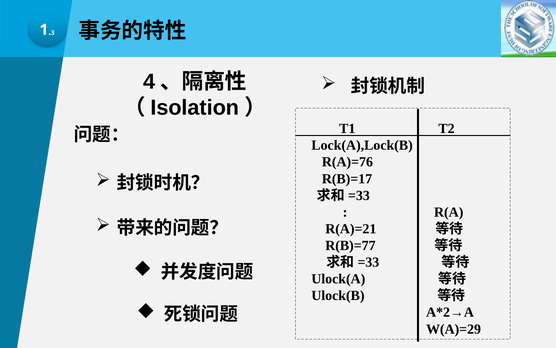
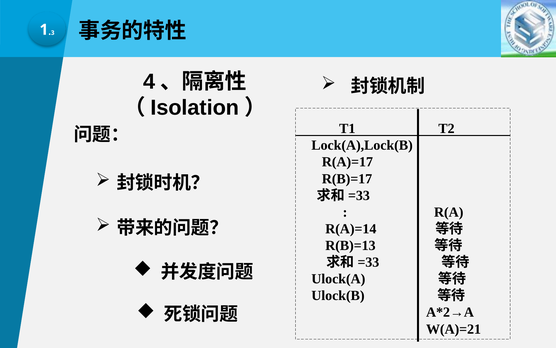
R(A)=76: R(A)=76 -> R(A)=17
R(A)=21: R(A)=21 -> R(A)=14
R(B)=77: R(B)=77 -> R(B)=13
W(A)=29: W(A)=29 -> W(A)=21
